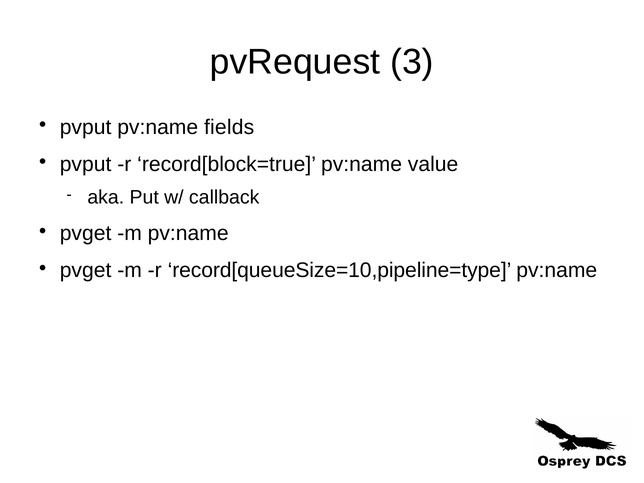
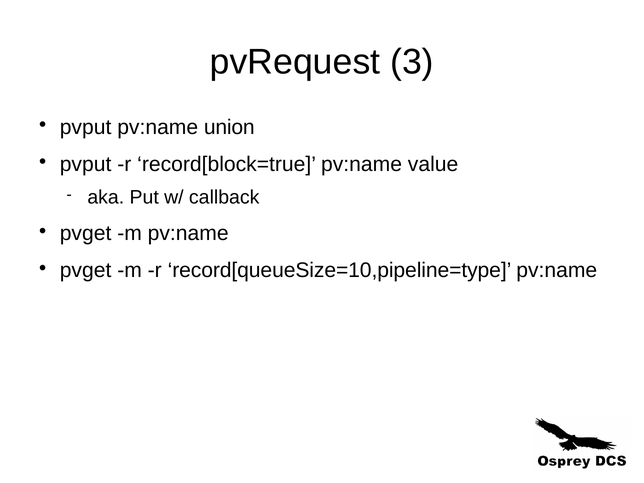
fields: fields -> union
